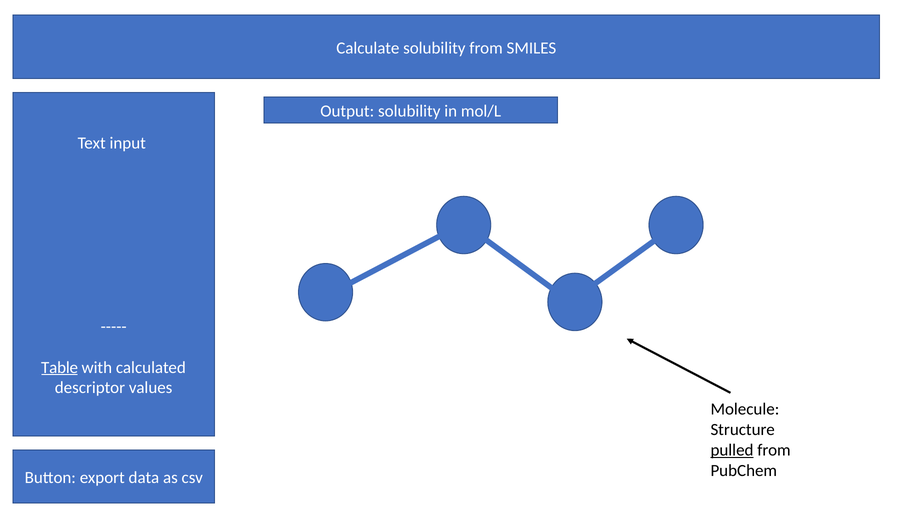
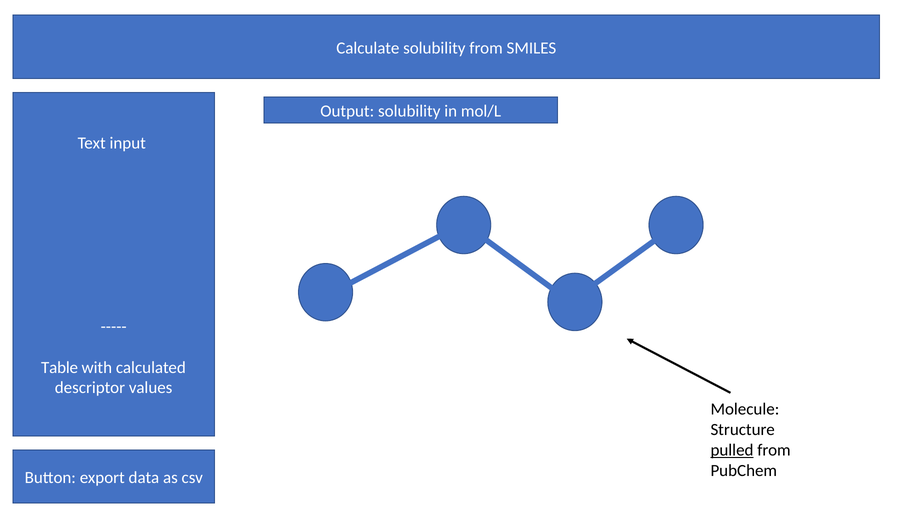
Table underline: present -> none
